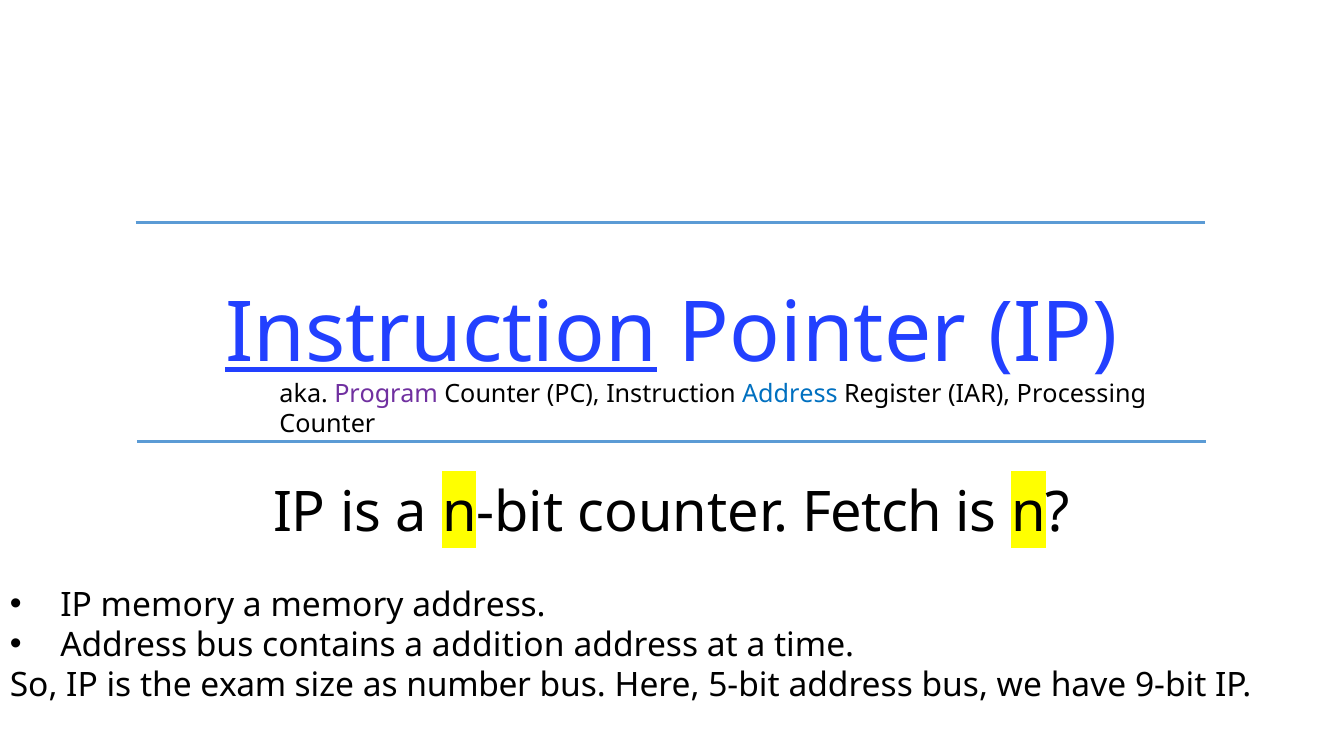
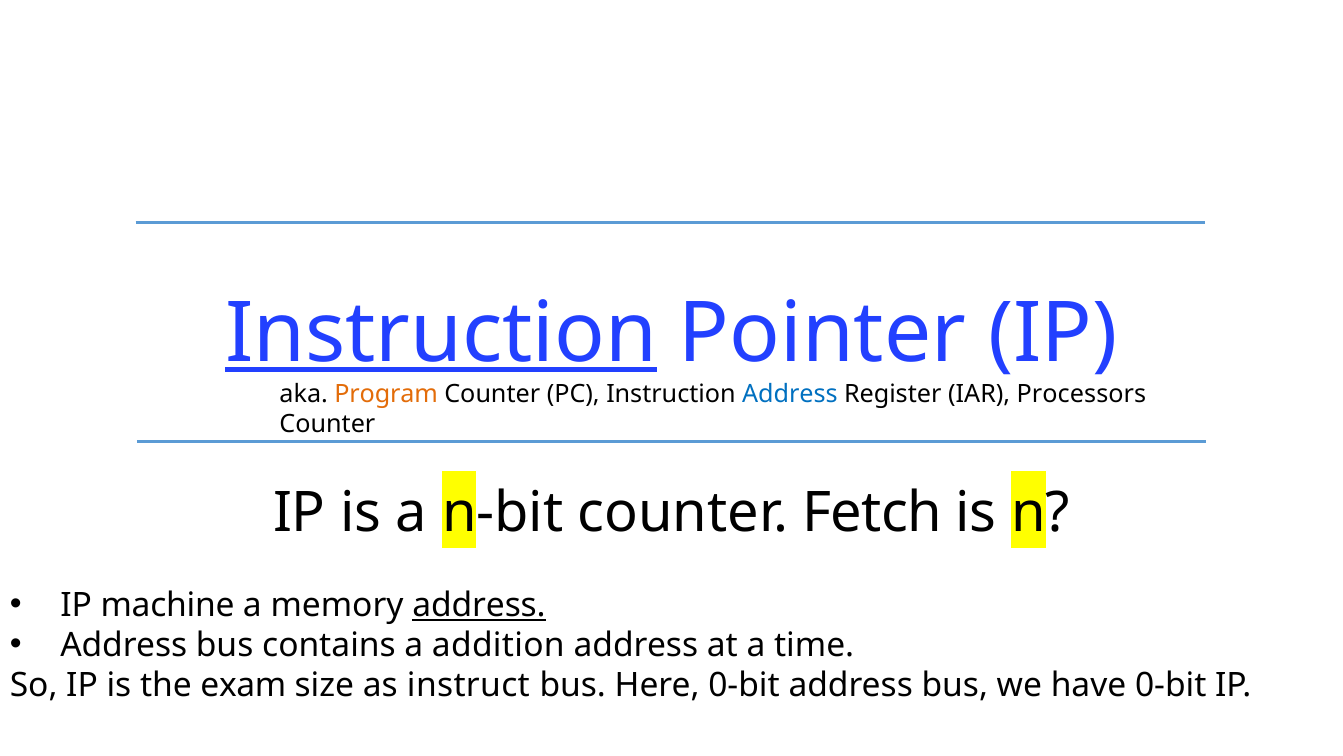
Program colour: purple -> orange
Processing: Processing -> Processors
IP memory: memory -> machine
address at (479, 605) underline: none -> present
number: number -> instruct
Here 5-bit: 5-bit -> 0-bit
have 9-bit: 9-bit -> 0-bit
